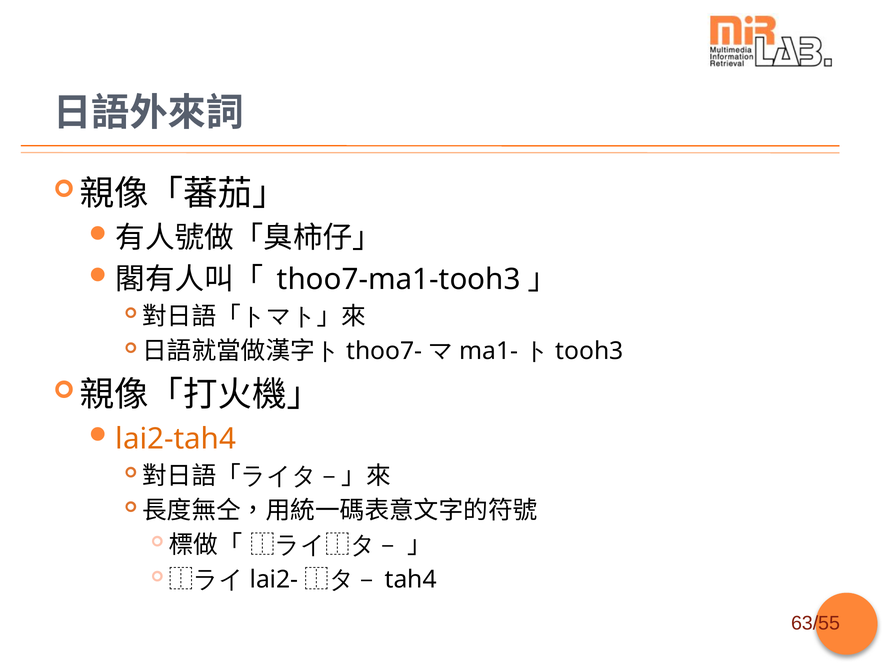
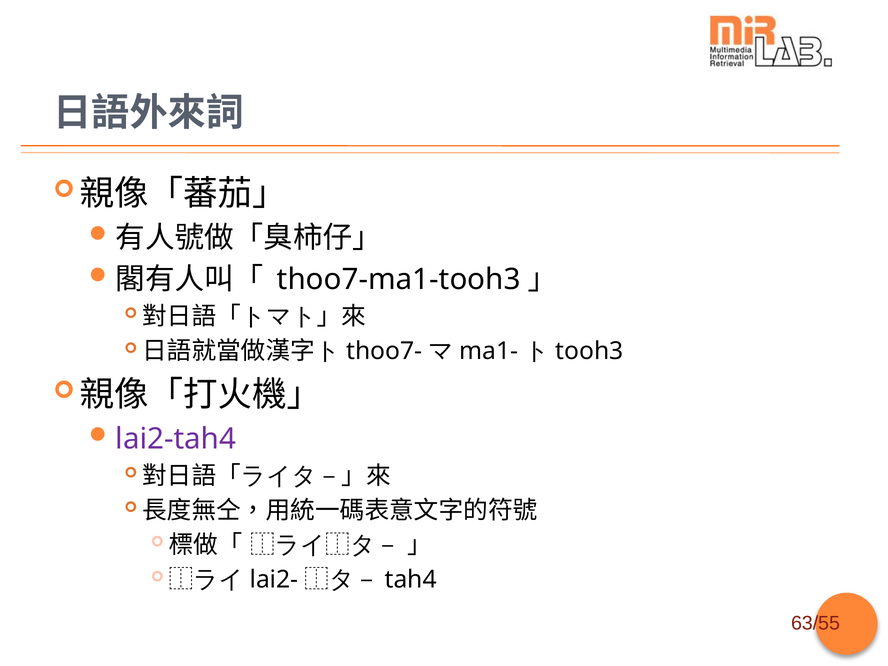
lai2-tah4 colour: orange -> purple
